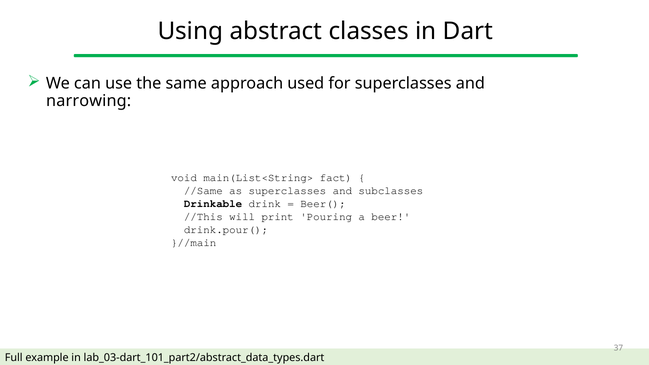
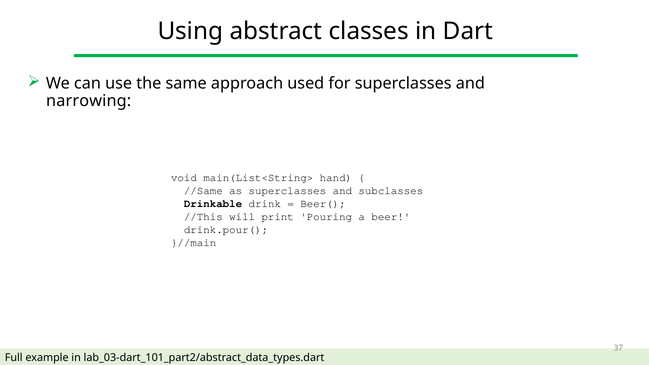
fact: fact -> hand
